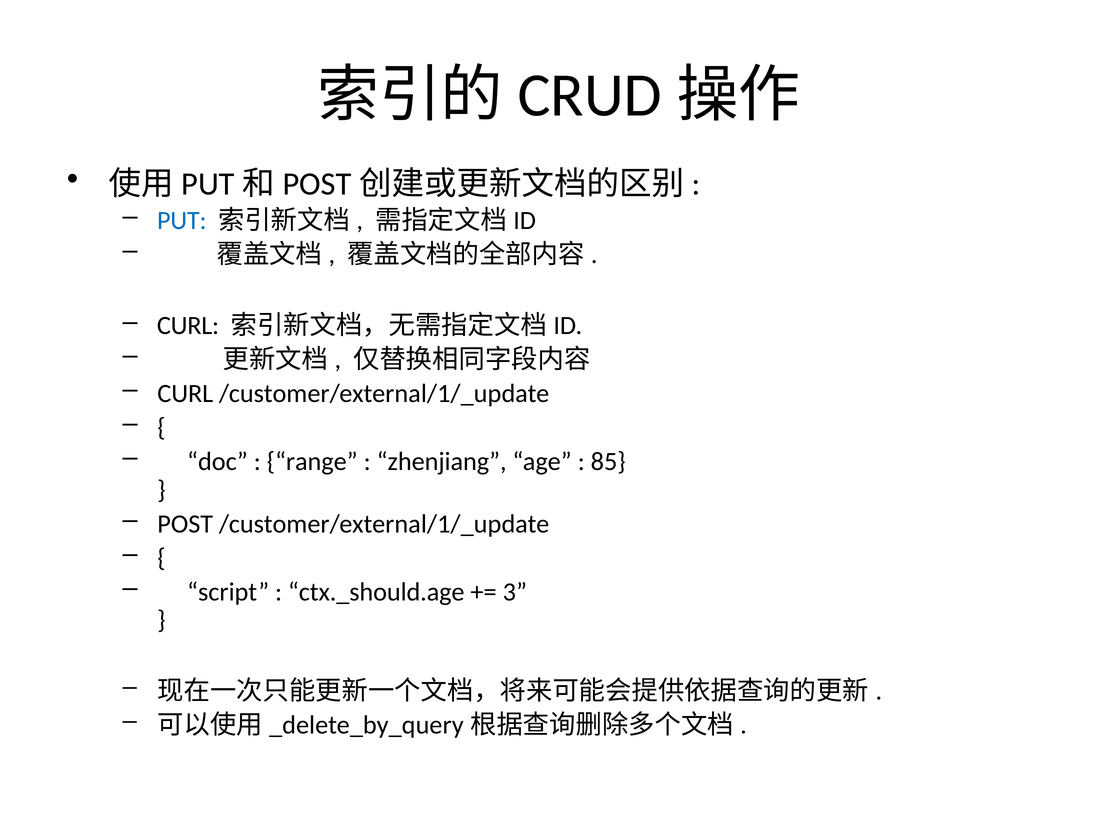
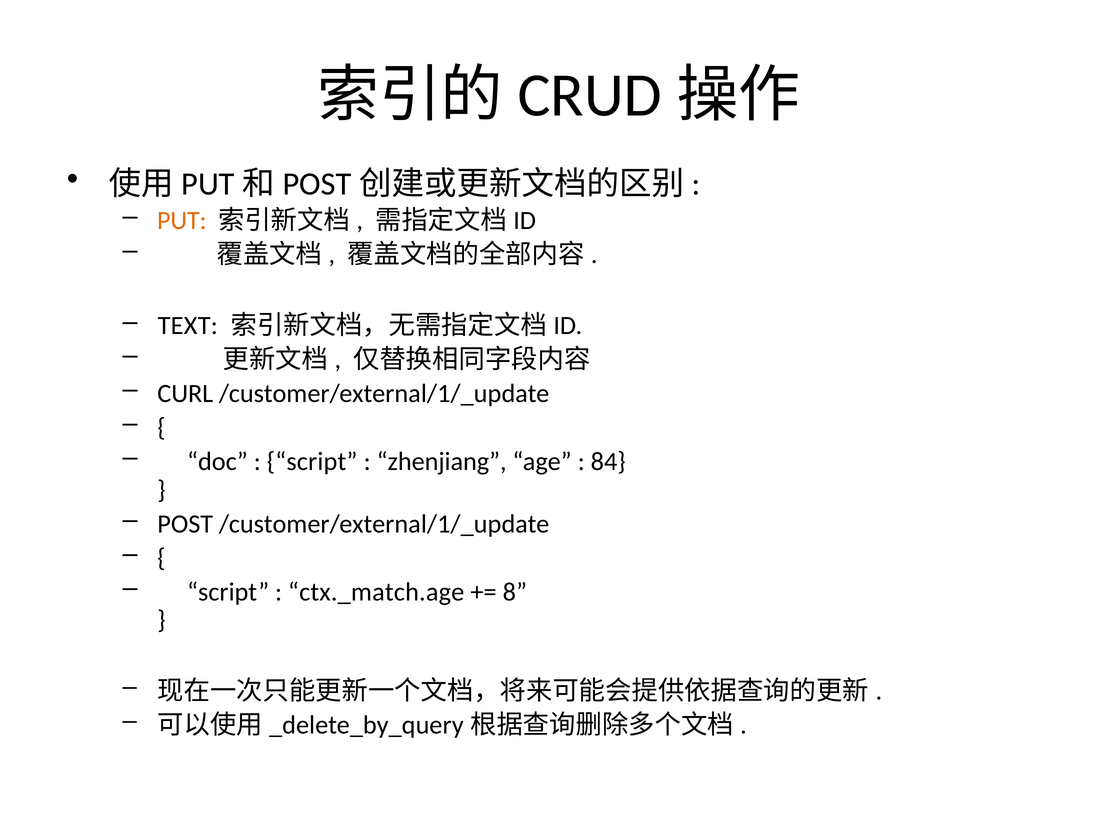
PUT colour: blue -> orange
CURL at (188, 325): CURL -> TEXT
range at (312, 461): range -> script
85: 85 -> 84
ctx._should.age: ctx._should.age -> ctx._match.age
3: 3 -> 8
